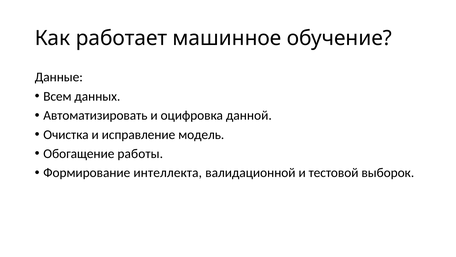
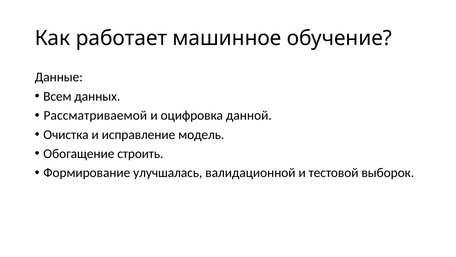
Автоматизировать: Автоматизировать -> Рассматриваемой
работы: работы -> строить
интеллекта: интеллекта -> улучшалась
